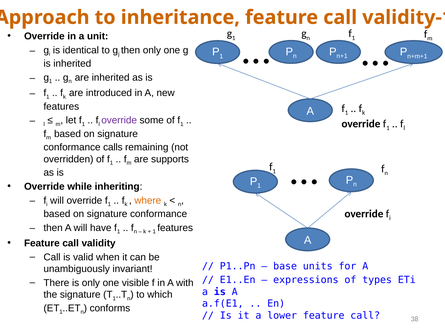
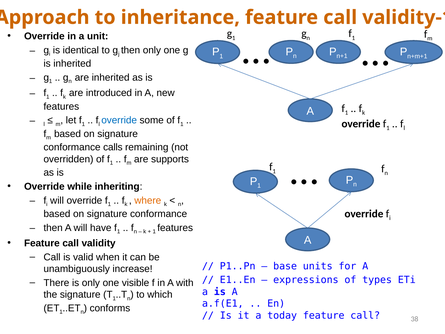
override at (119, 120) colour: purple -> blue
invariant: invariant -> increase
lower: lower -> today
